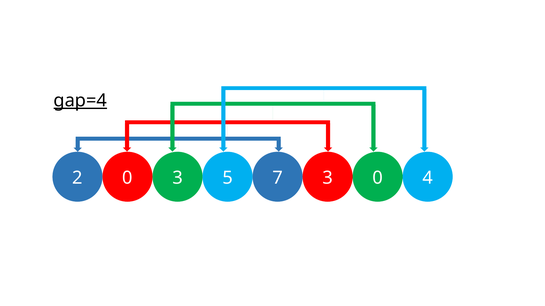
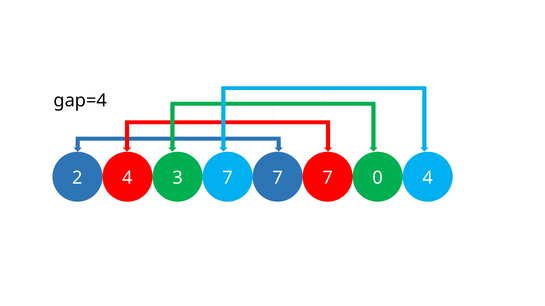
gap=4 underline: present -> none
2 0: 0 -> 4
3 5: 5 -> 7
3 at (328, 178): 3 -> 7
